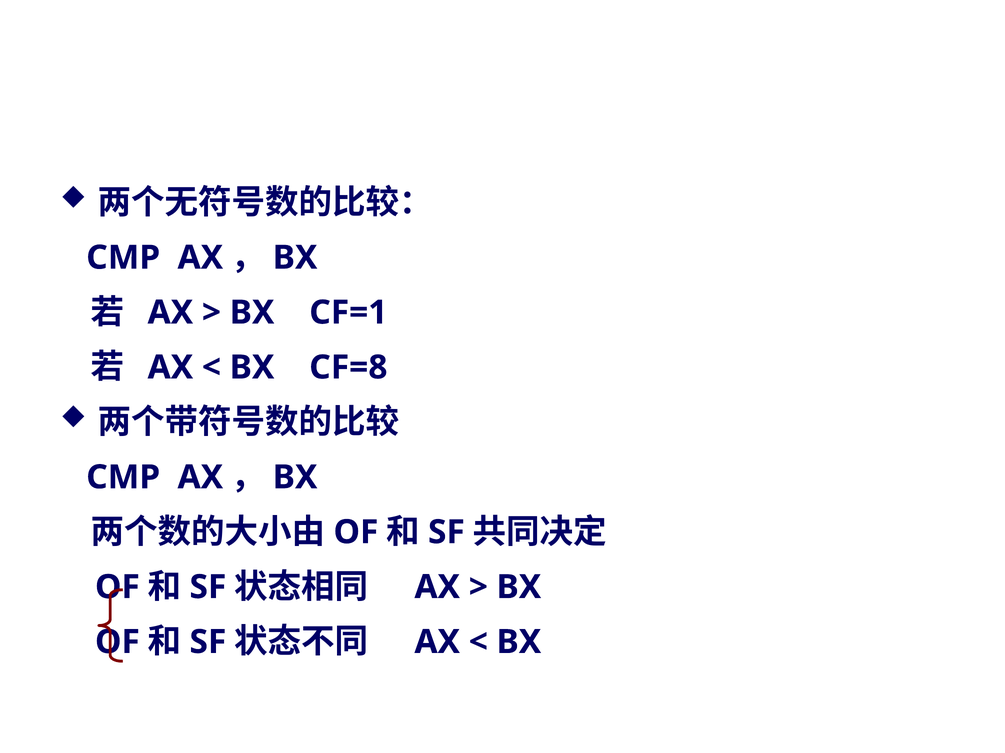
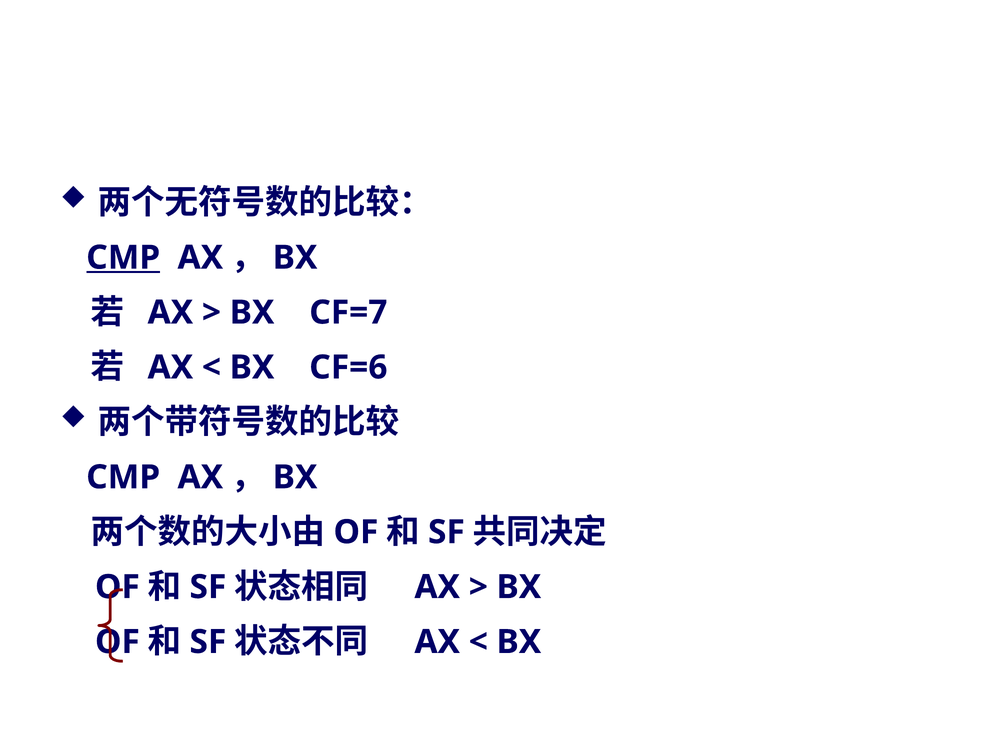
CMP at (123, 258) underline: none -> present
CF=1: CF=1 -> CF=7
CF=8: CF=8 -> CF=6
